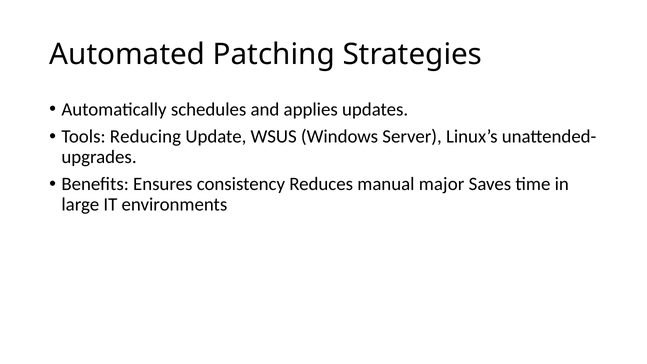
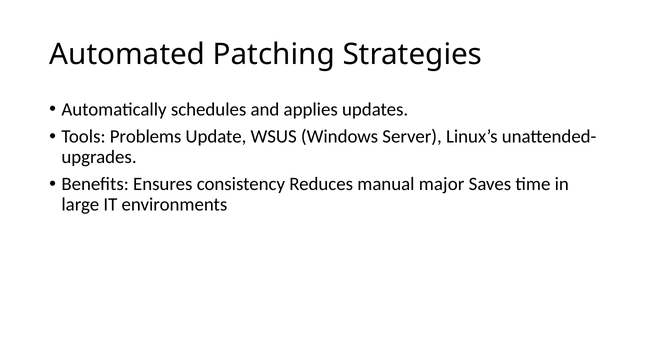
Reducing: Reducing -> Problems
